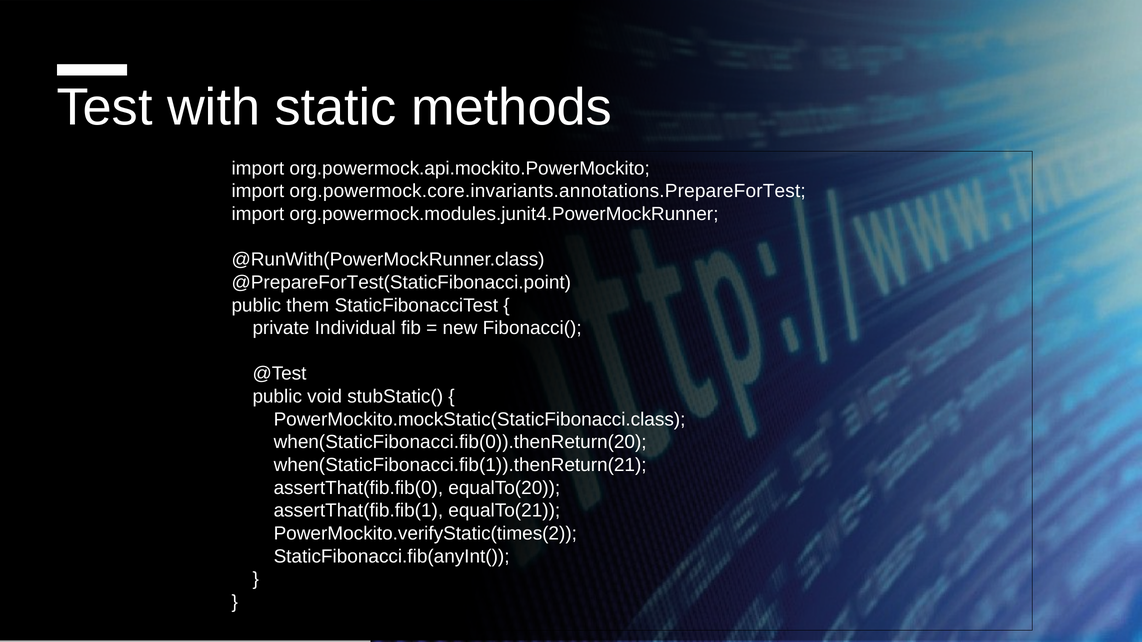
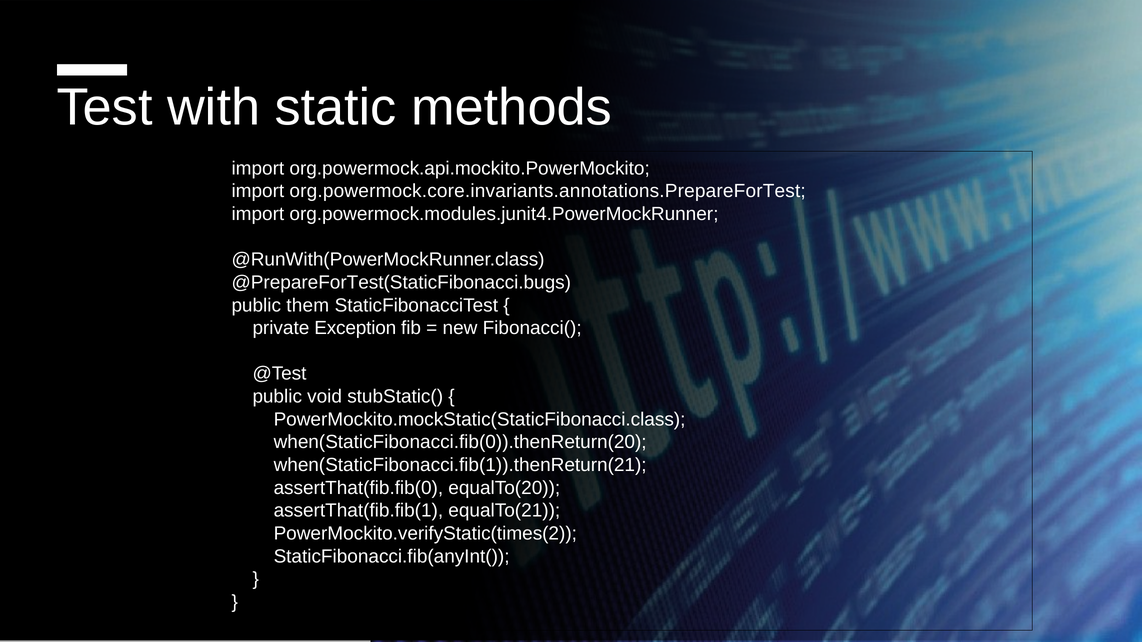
@PrepareForTest(StaticFibonacci.point: @PrepareForTest(StaticFibonacci.point -> @PrepareForTest(StaticFibonacci.bugs
Individual: Individual -> Exception
